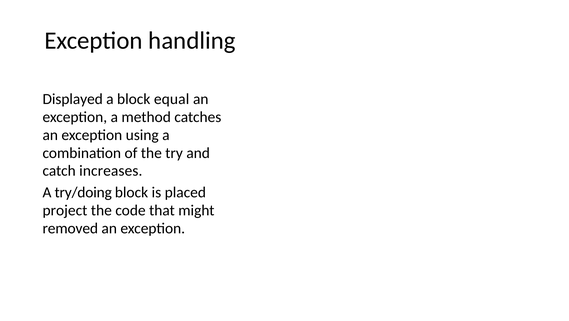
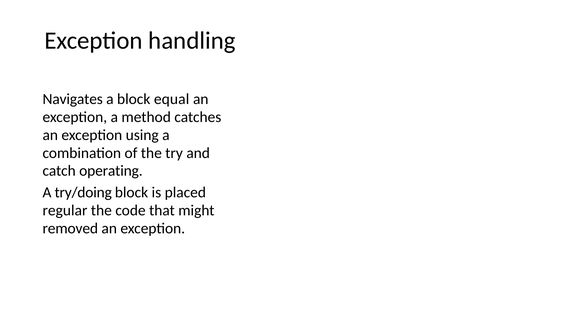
Displayed: Displayed -> Navigates
increases: increases -> operating
project: project -> regular
